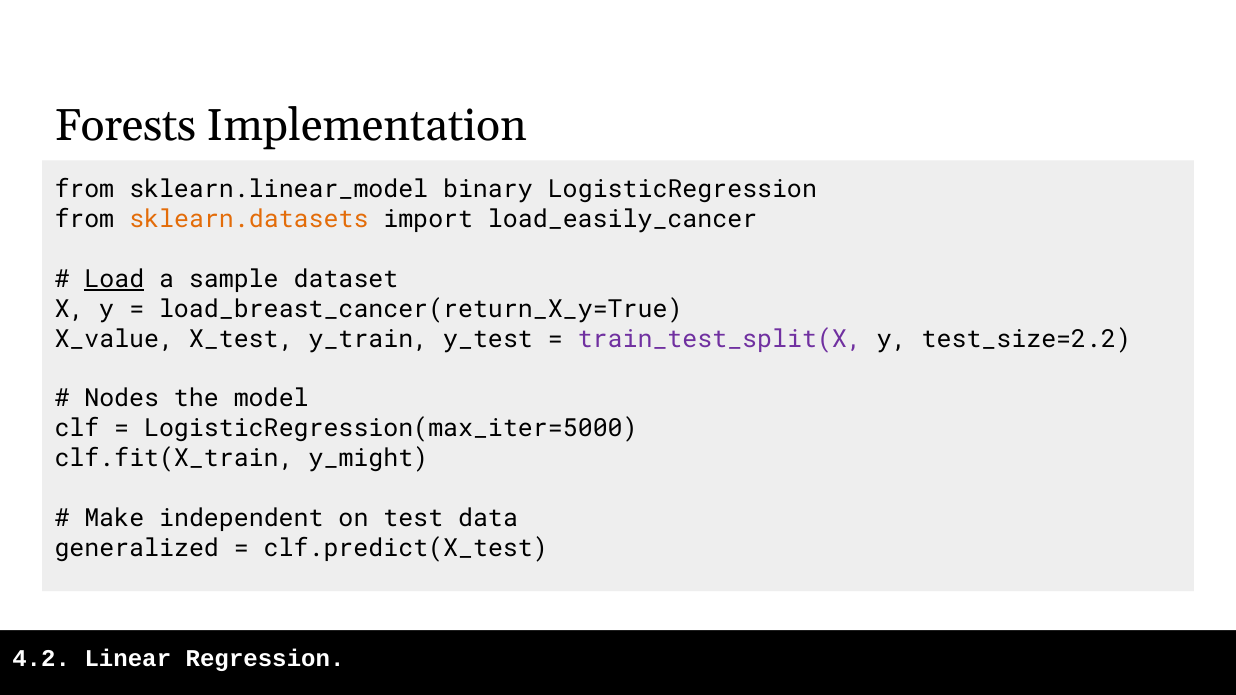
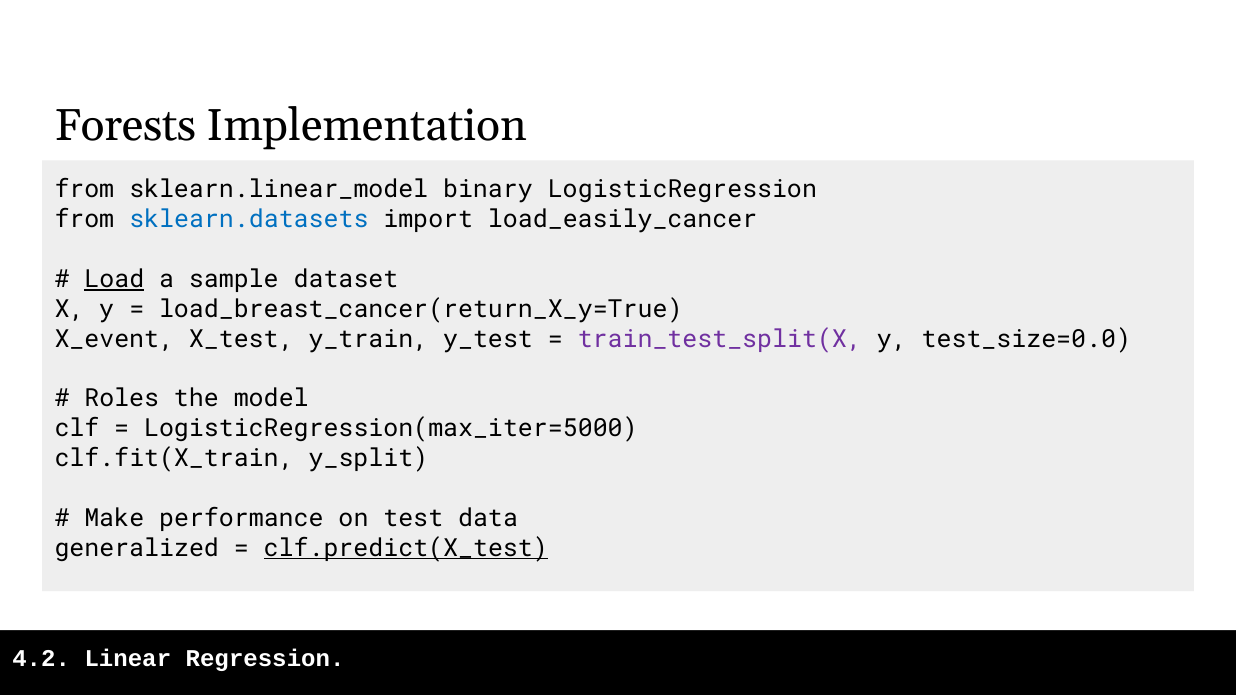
sklearn.datasets colour: orange -> blue
X_value: X_value -> X_event
test_size=2.2: test_size=2.2 -> test_size=0.0
Nodes: Nodes -> Roles
y_might: y_might -> y_split
independent: independent -> performance
clf.predict(X_test underline: none -> present
